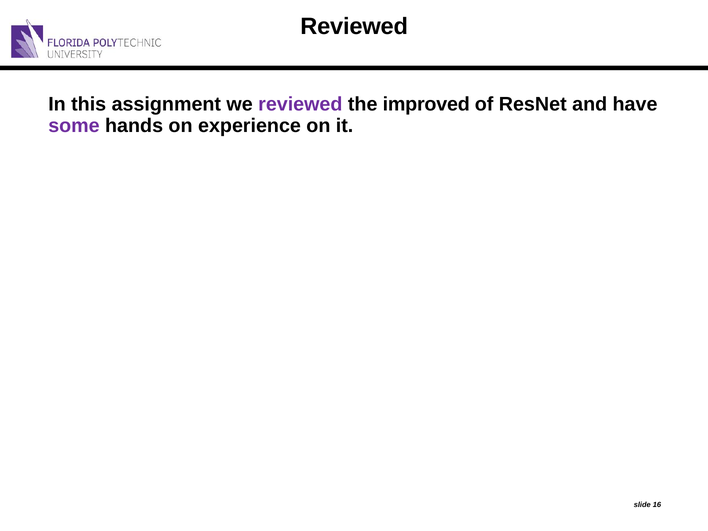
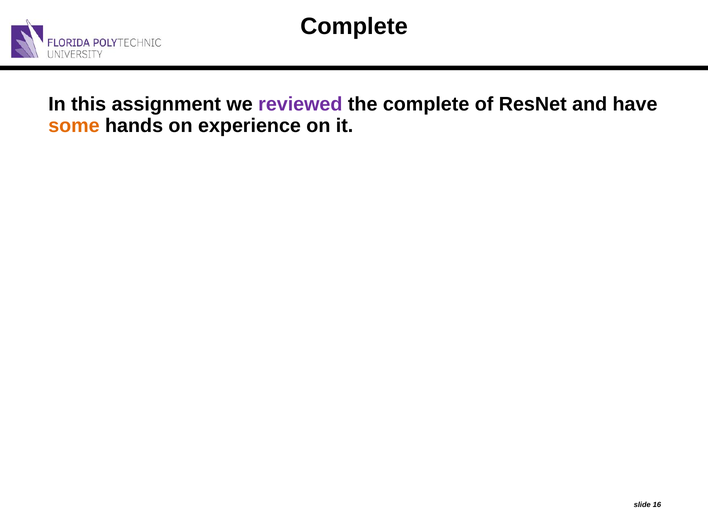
Reviewed at (354, 27): Reviewed -> Complete
the improved: improved -> complete
some colour: purple -> orange
